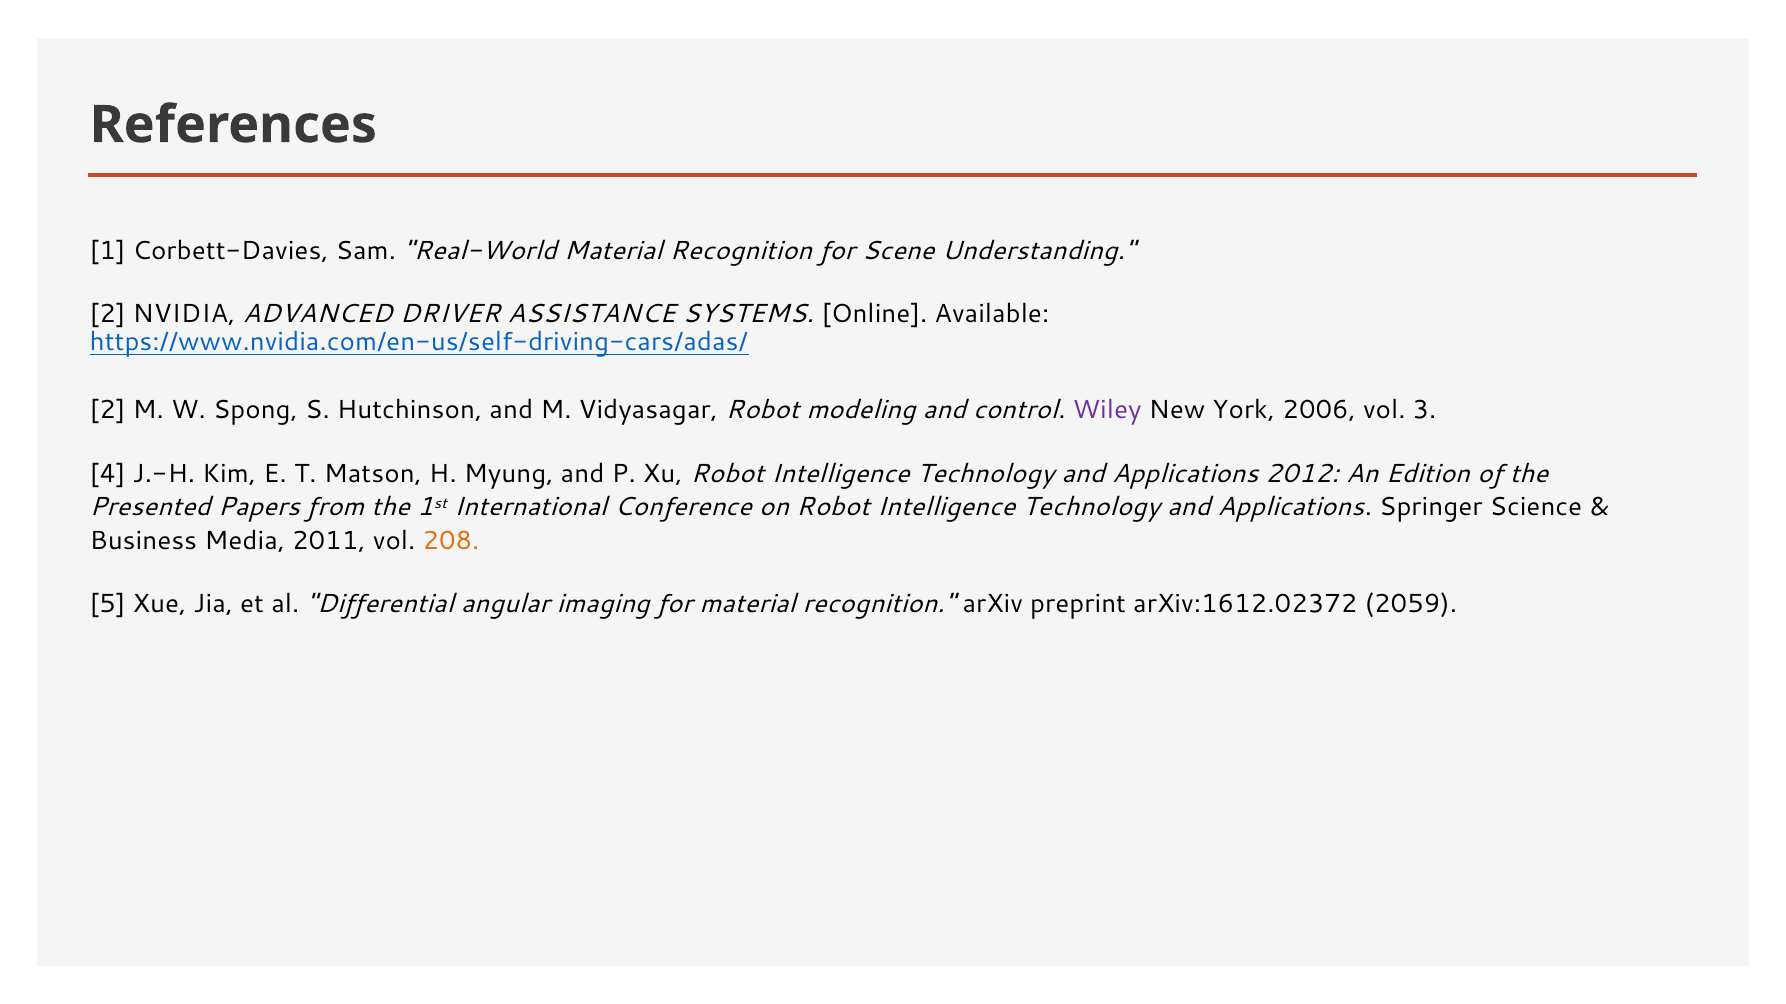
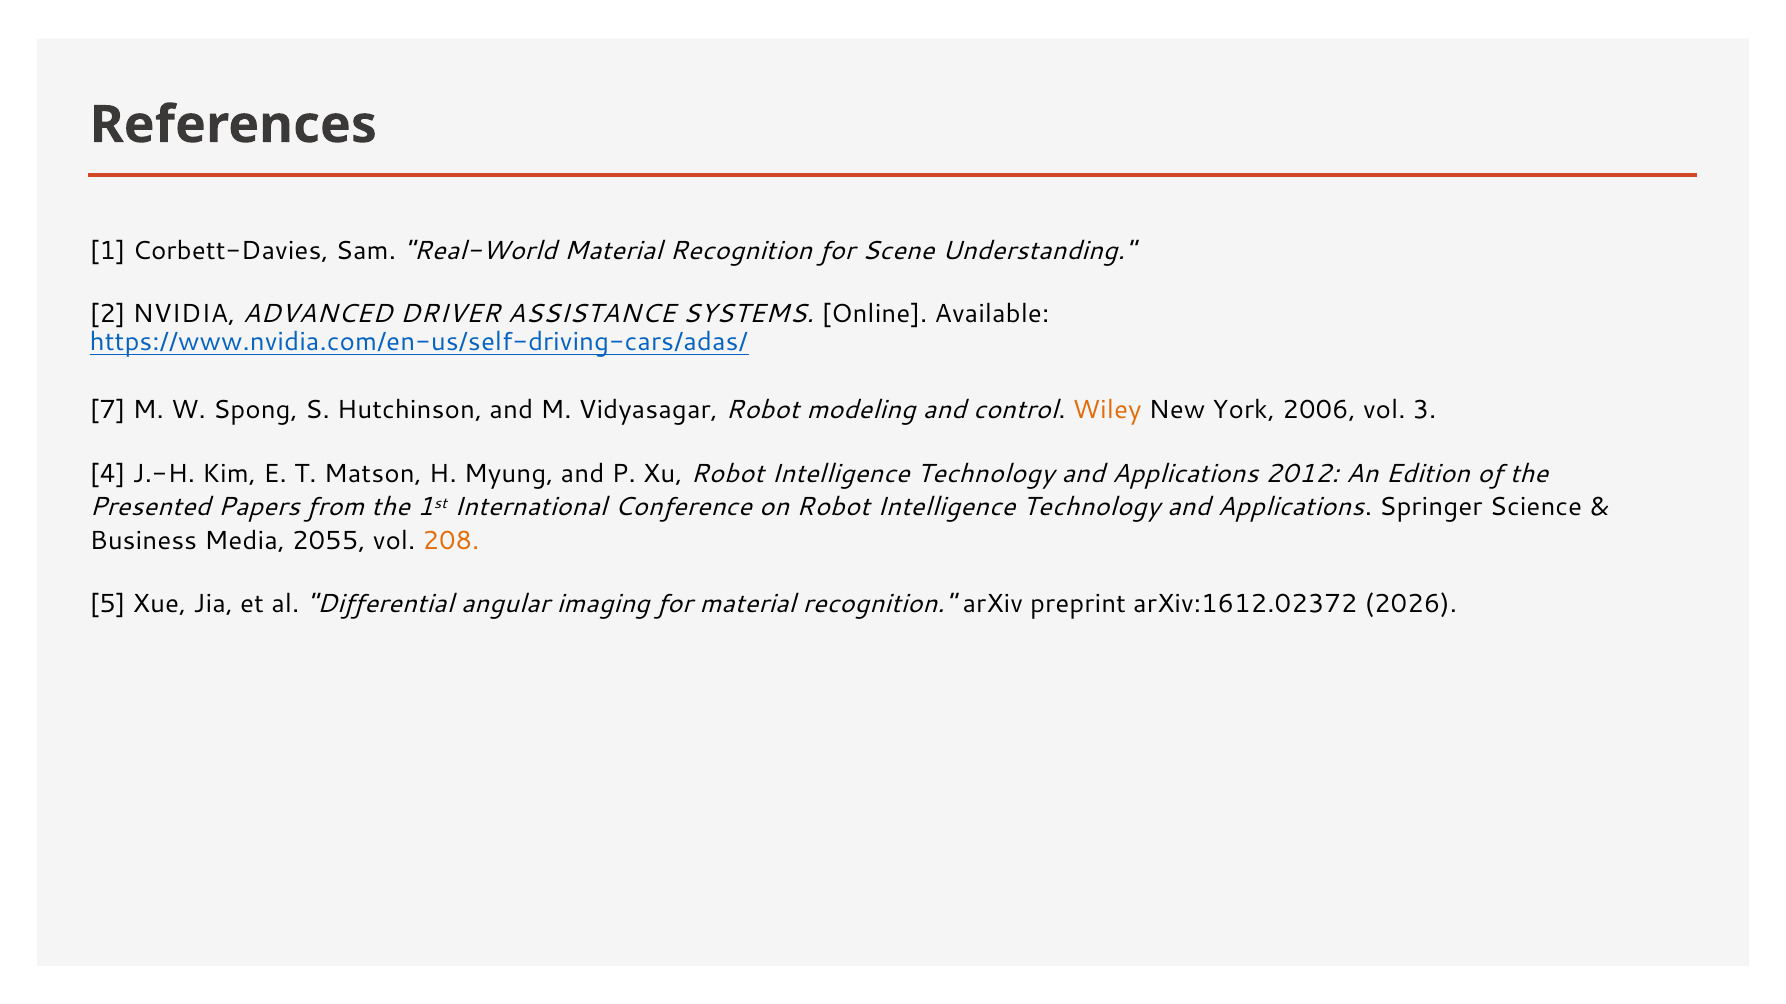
2 at (108, 411): 2 -> 7
Wiley colour: purple -> orange
2011: 2011 -> 2055
2059: 2059 -> 2026
